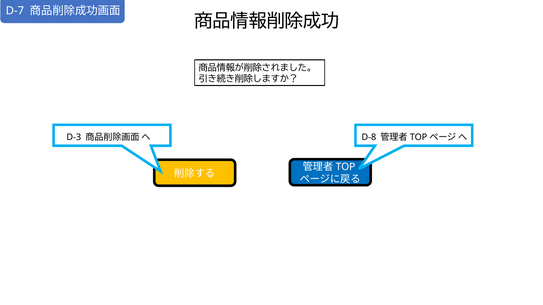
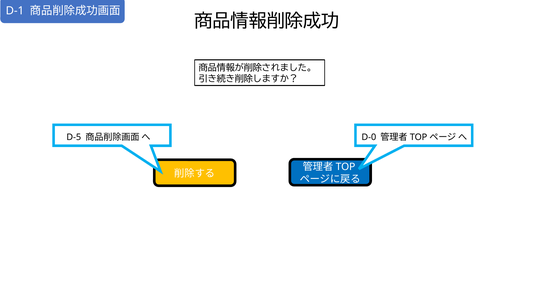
D-7: D-7 -> D-1
D-3: D-3 -> D-5
D-8: D-8 -> D-0
